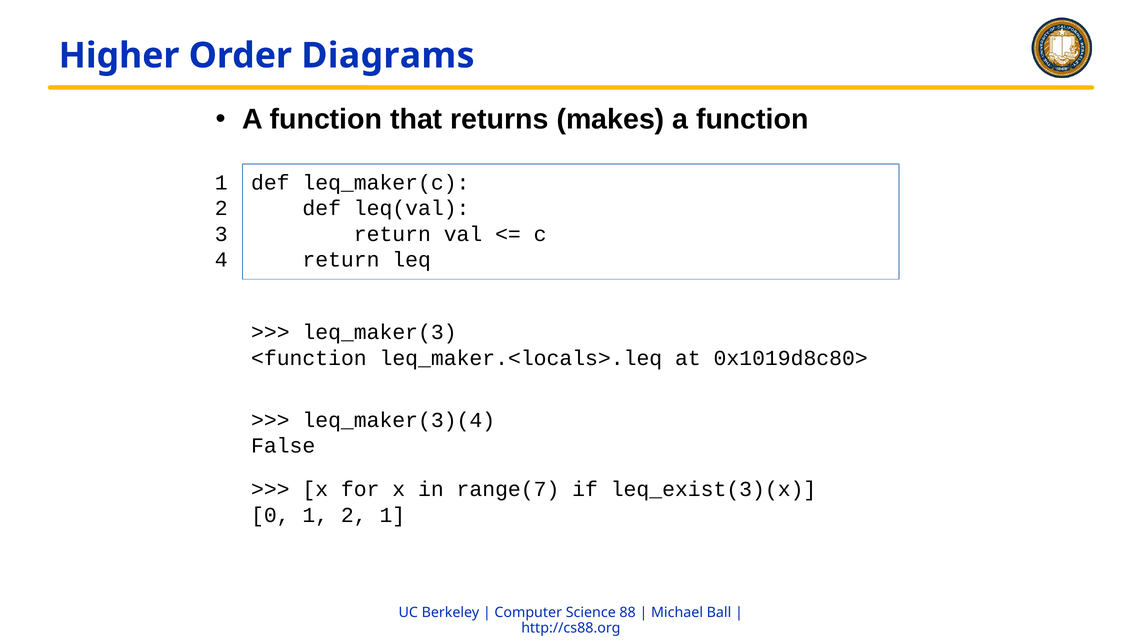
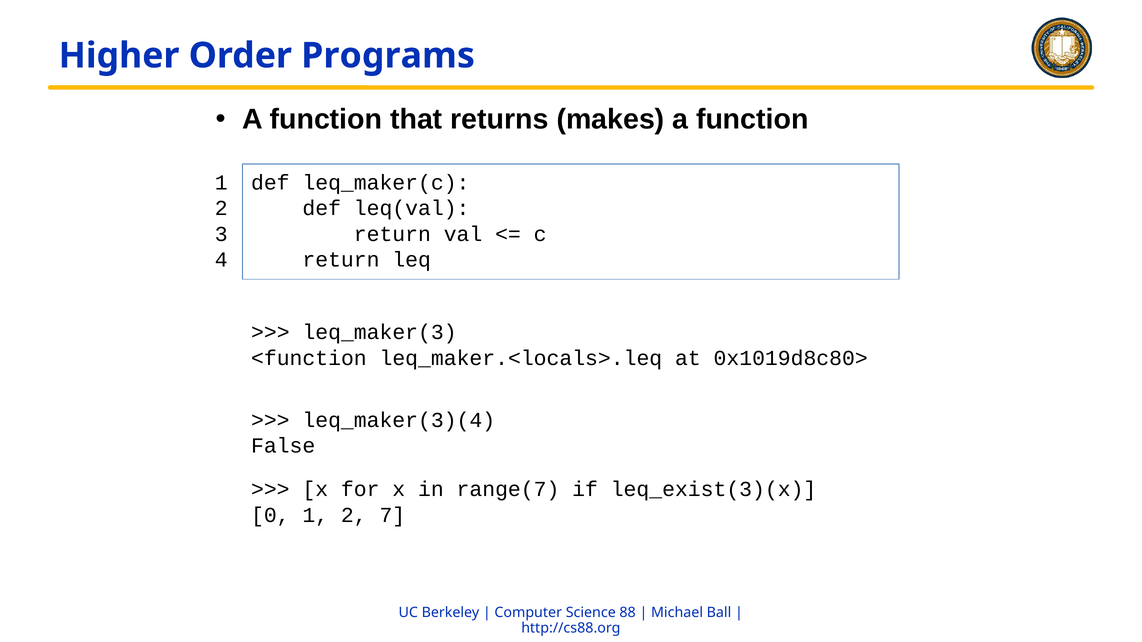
Diagrams: Diagrams -> Programs
2 1: 1 -> 7
